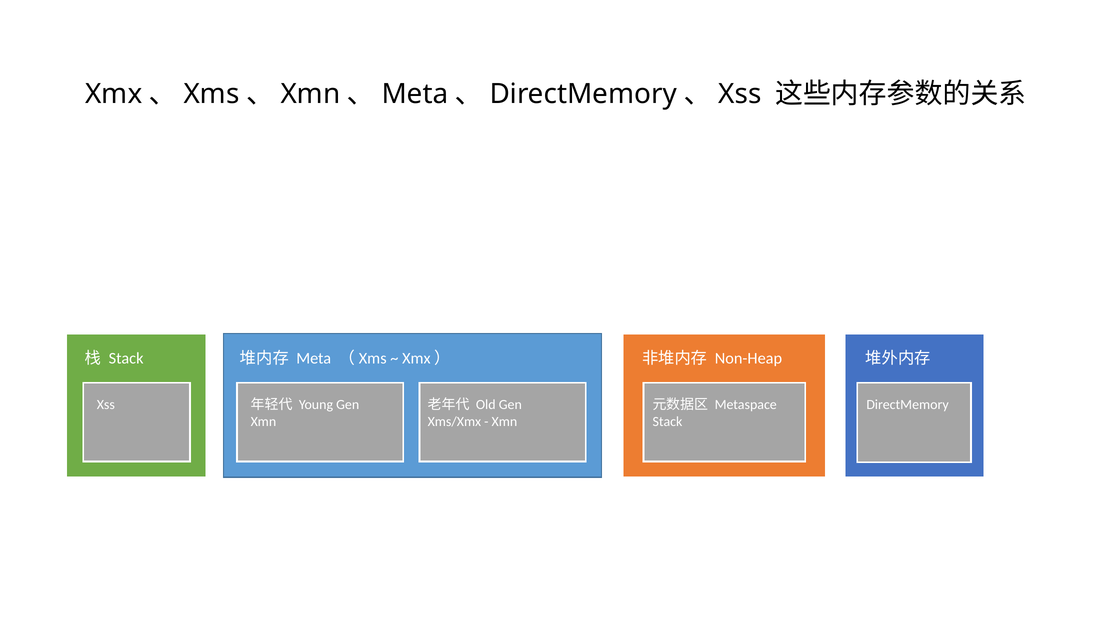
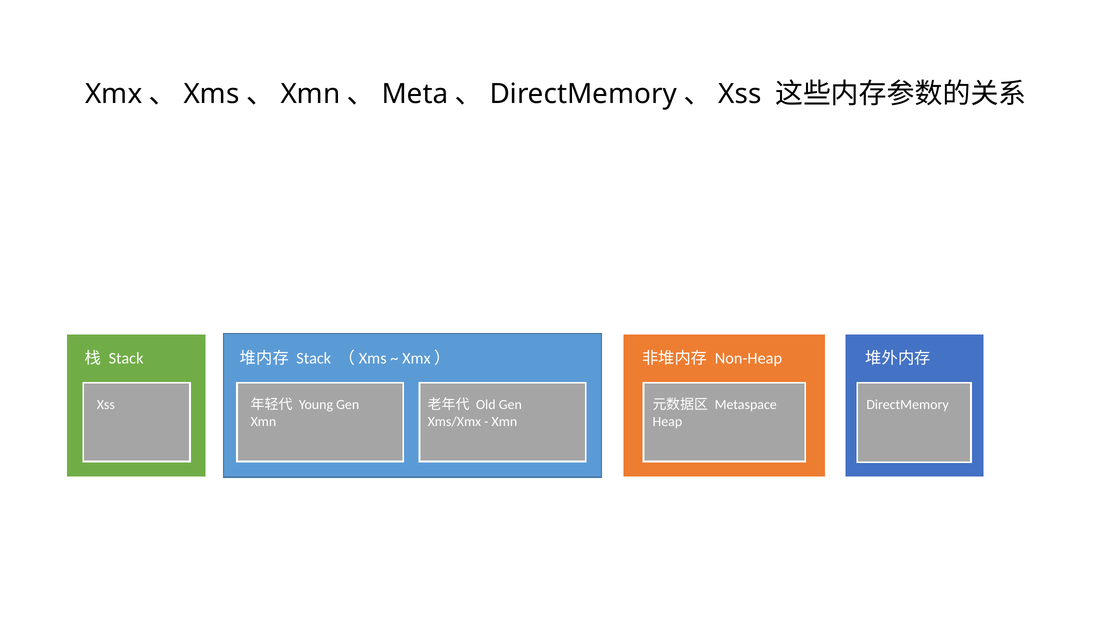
Meta at (314, 358): Meta -> Stack
Stack at (667, 421): Stack -> Heap
